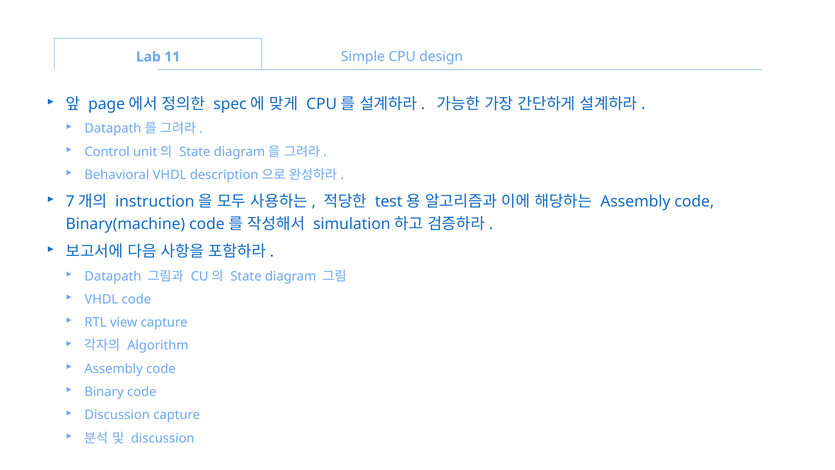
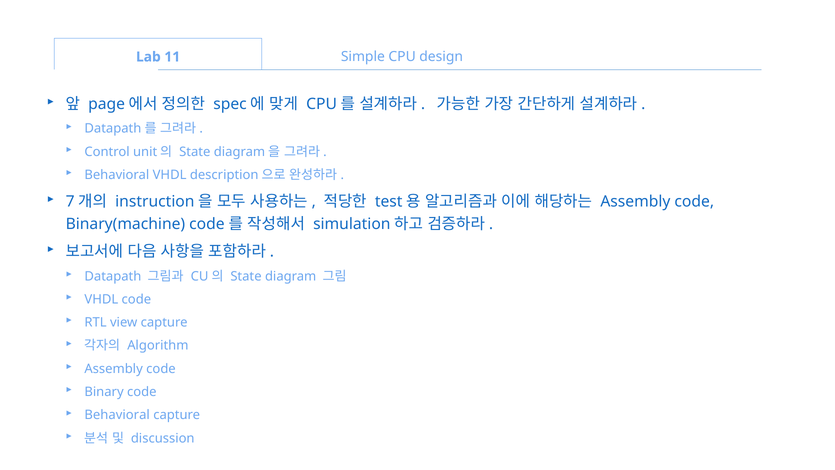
Discussion at (117, 415): Discussion -> Behavioral
